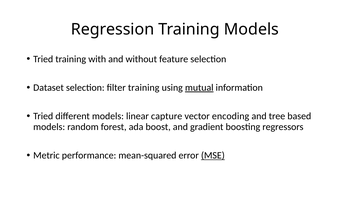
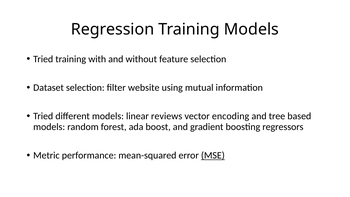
filter training: training -> website
mutual underline: present -> none
capture: capture -> reviews
